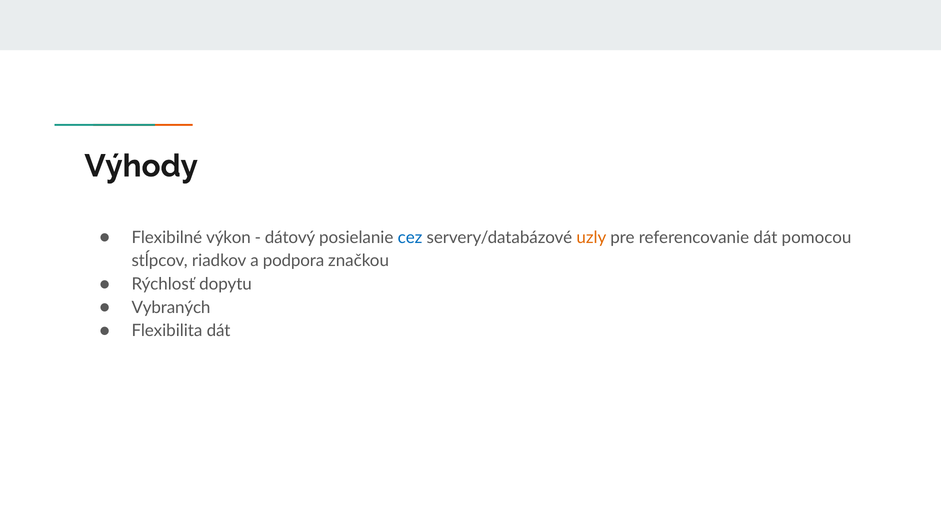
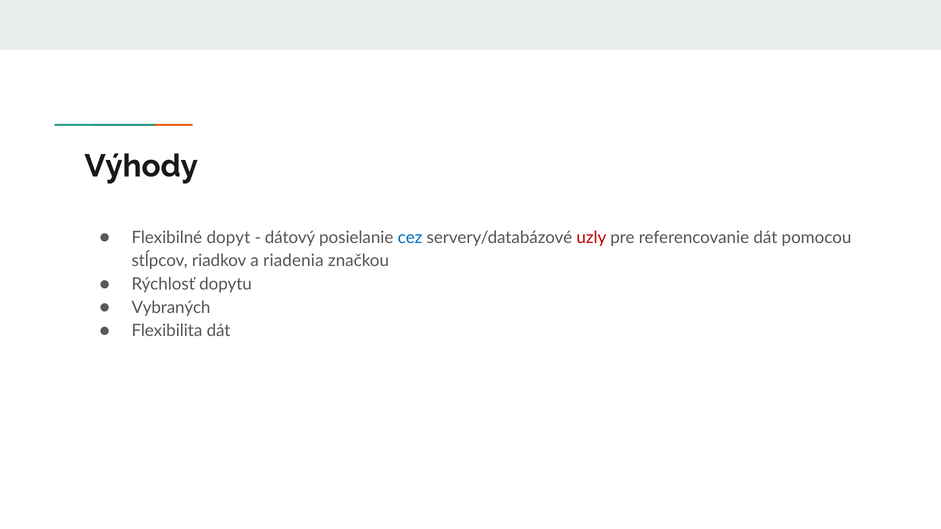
výkon: výkon -> dopyt
uzly colour: orange -> red
podpora: podpora -> riadenia
